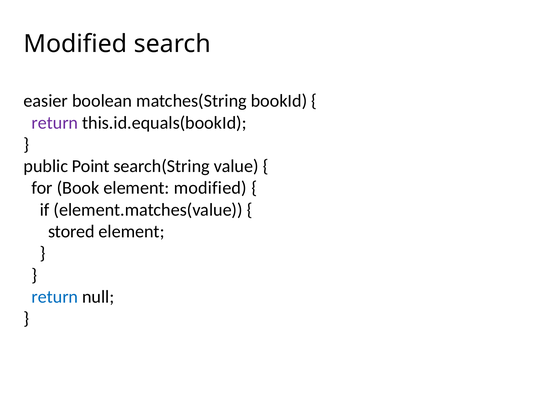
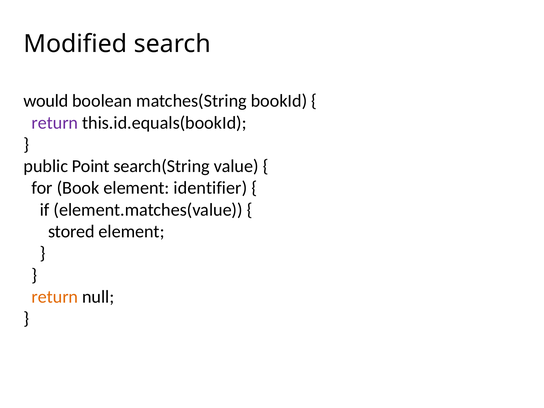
easier: easier -> would
element modified: modified -> identifier
return at (55, 297) colour: blue -> orange
